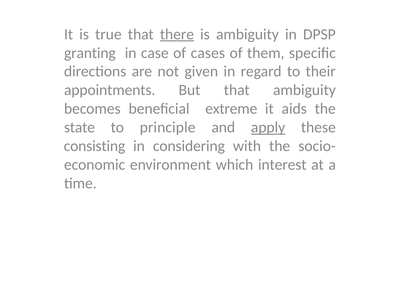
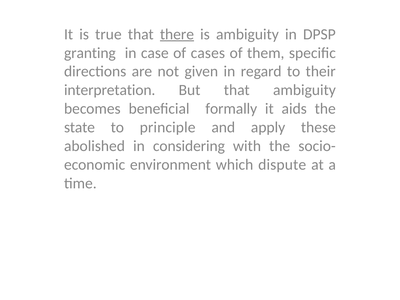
appointments: appointments -> interpretation
extreme: extreme -> formally
apply underline: present -> none
consisting: consisting -> abolished
interest: interest -> dispute
